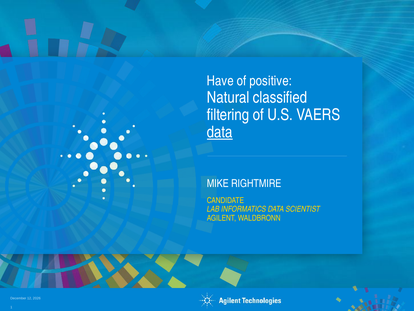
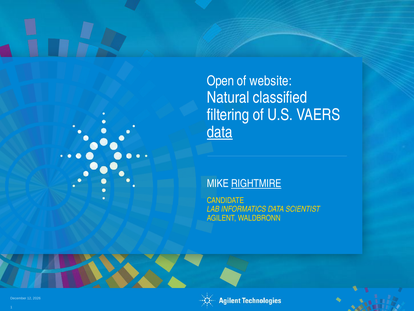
Have: Have -> Open
positive: positive -> website
RIGHTMIRE underline: none -> present
